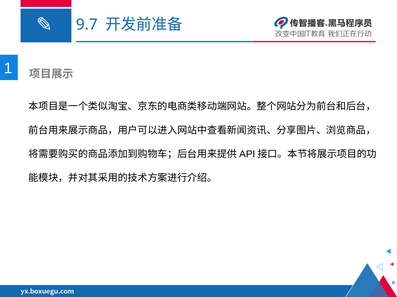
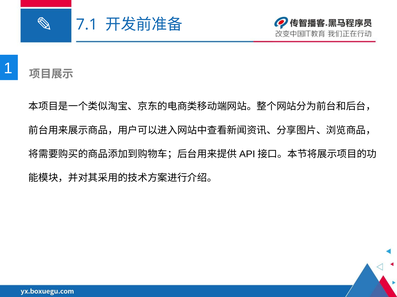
9.7: 9.7 -> 7.1
